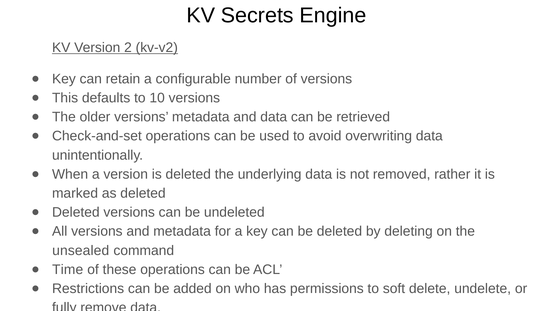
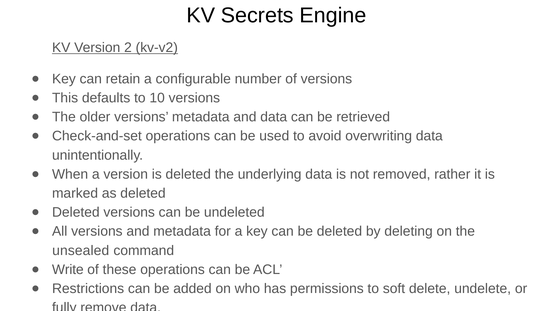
Time: Time -> Write
